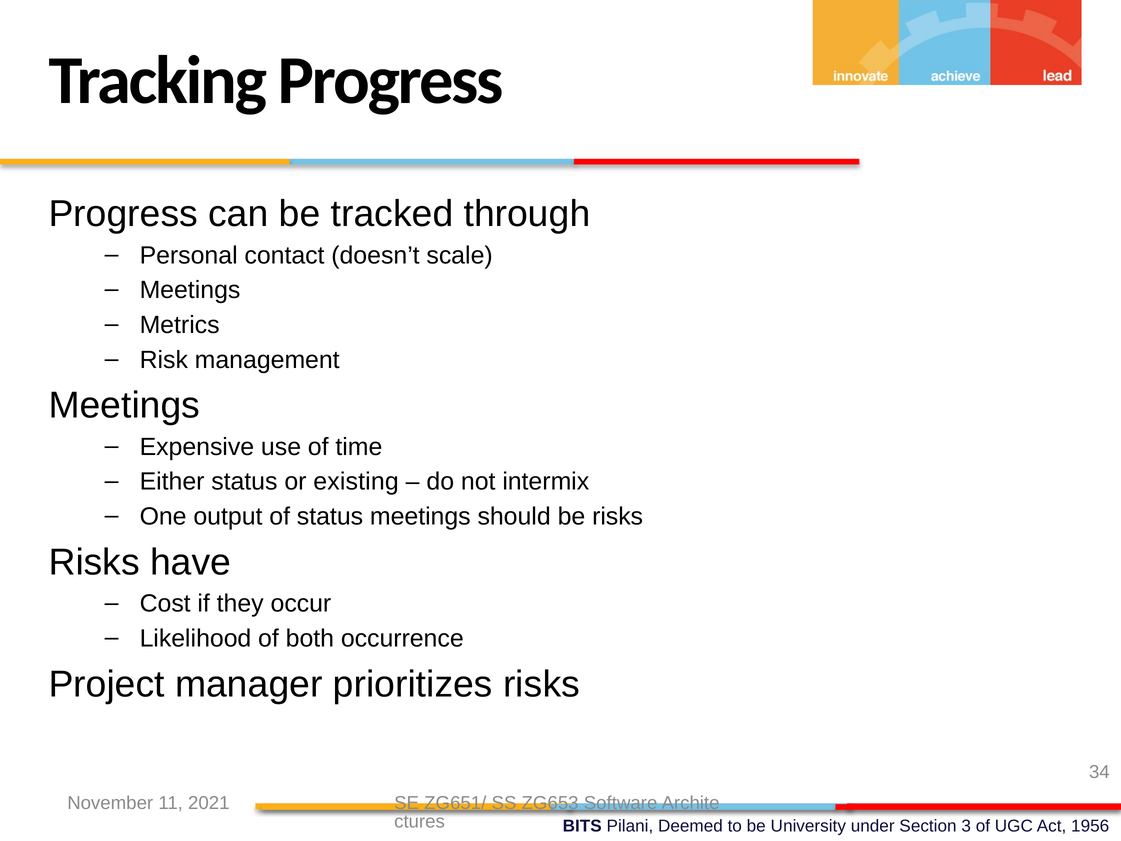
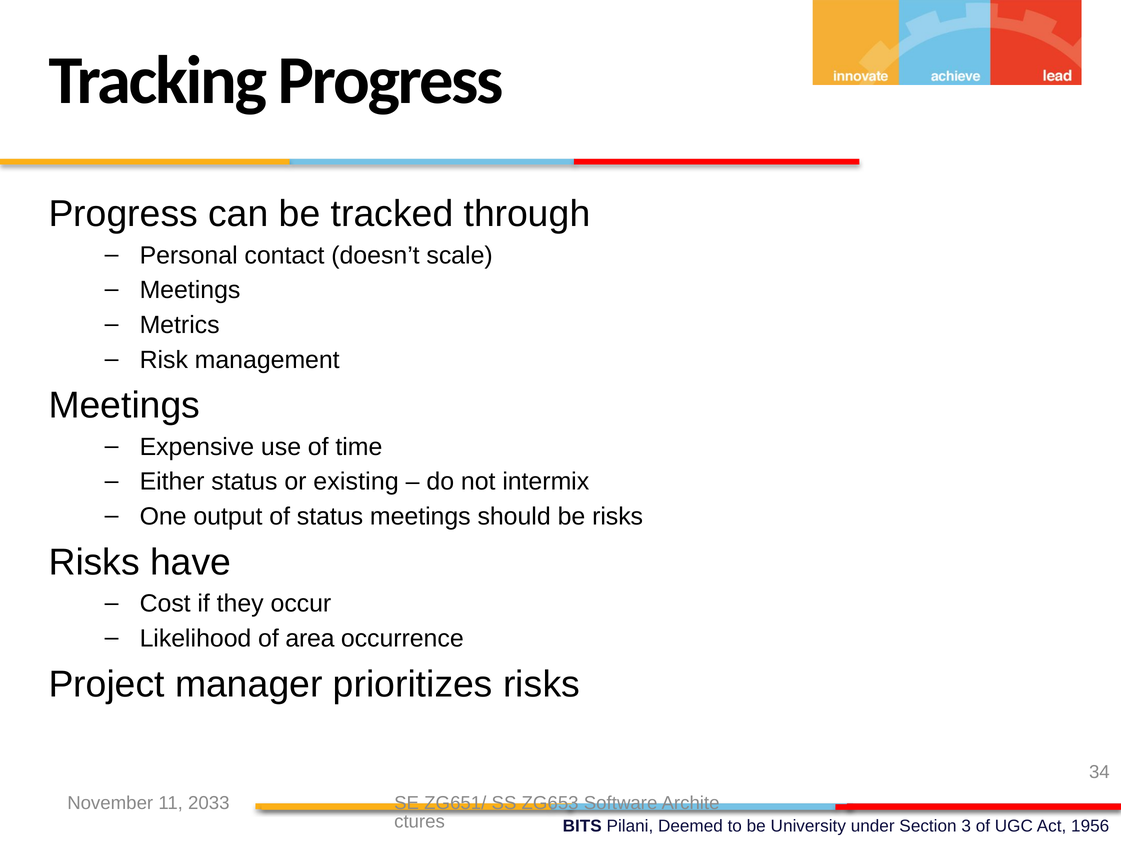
both: both -> area
2021: 2021 -> 2033
